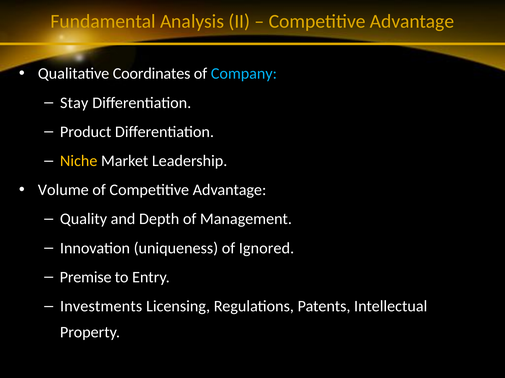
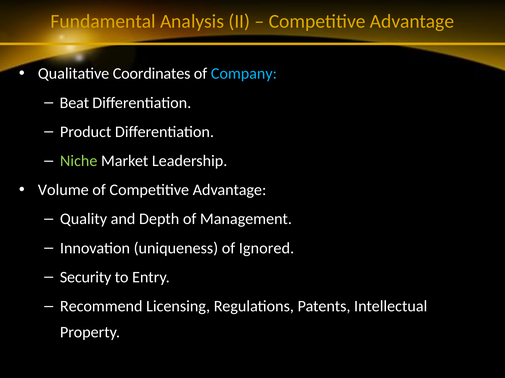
Stay: Stay -> Beat
Niche colour: yellow -> light green
Premise: Premise -> Security
Investments: Investments -> Recommend
